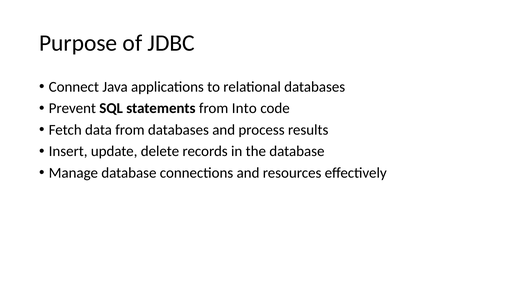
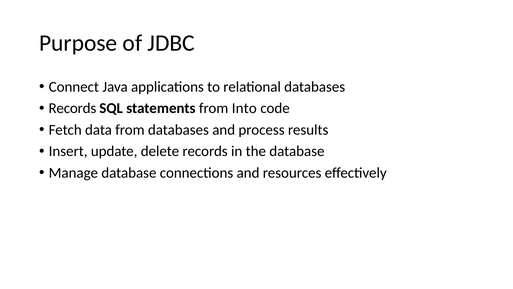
Prevent at (72, 108): Prevent -> Records
